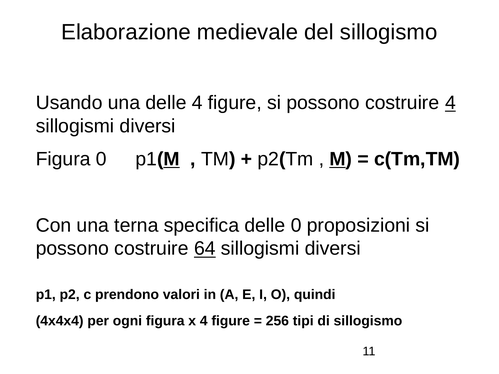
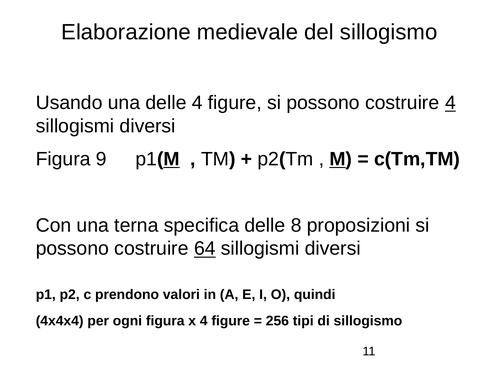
Figura 0: 0 -> 9
delle 0: 0 -> 8
